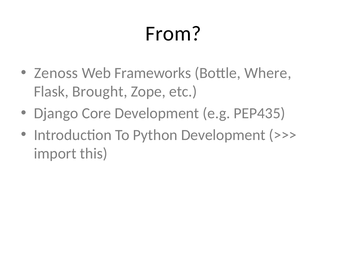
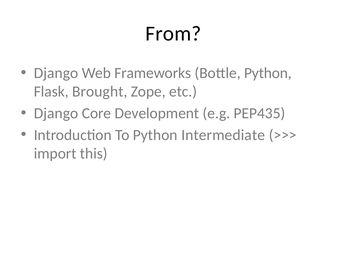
Zenoss at (56, 73): Zenoss -> Django
Bottle Where: Where -> Python
Python Development: Development -> Intermediate
